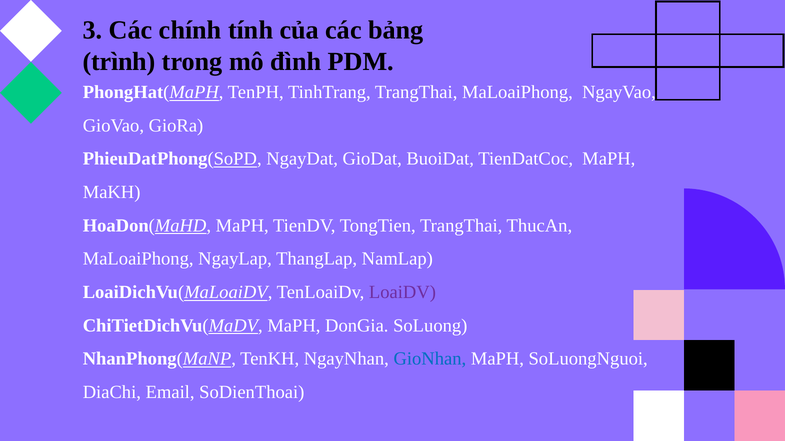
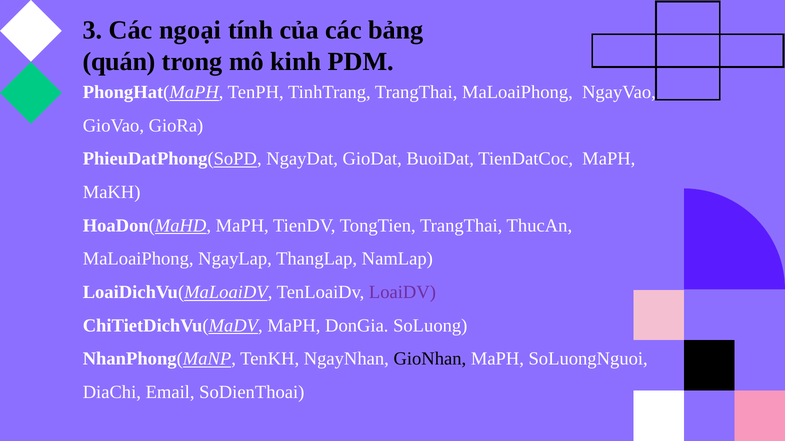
chính: chính -> ngoại
trình: trình -> quán
đình: đình -> kinh
GioNhan colour: blue -> black
